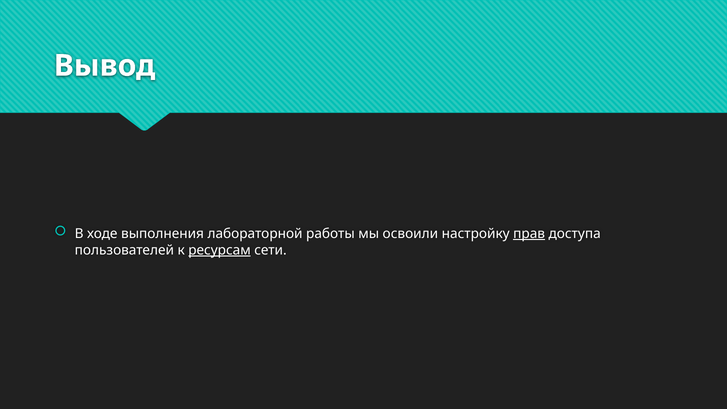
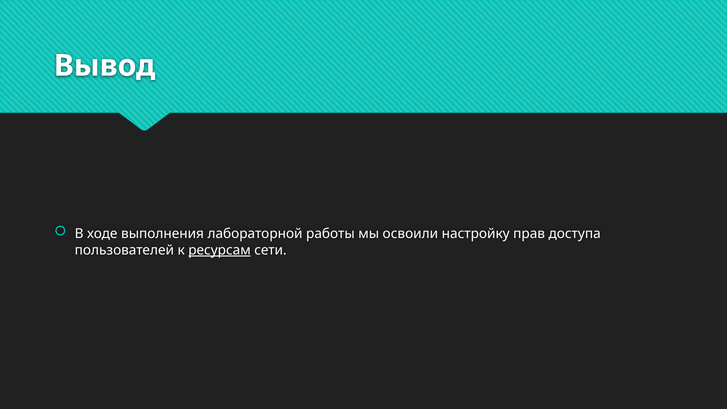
прав underline: present -> none
